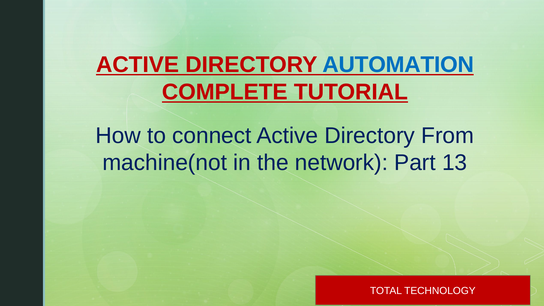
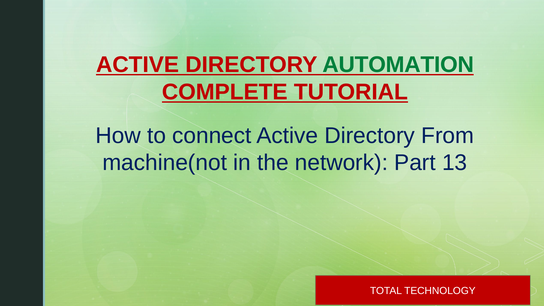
AUTOMATION colour: blue -> green
